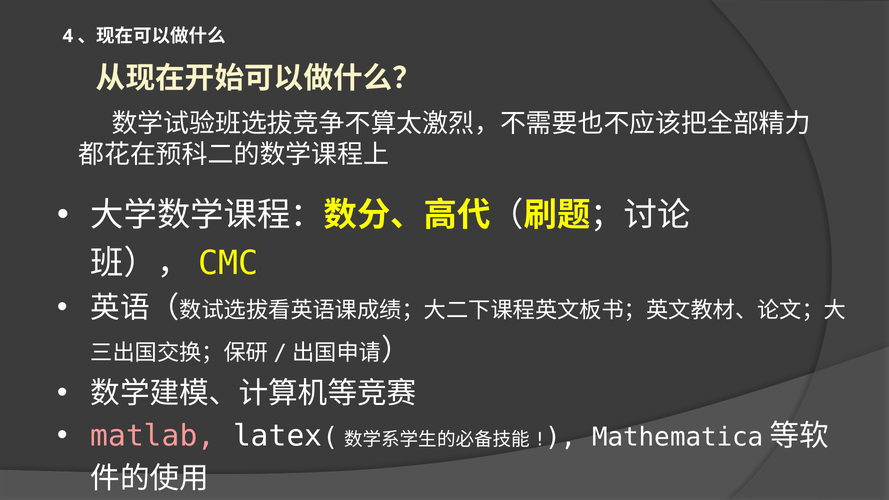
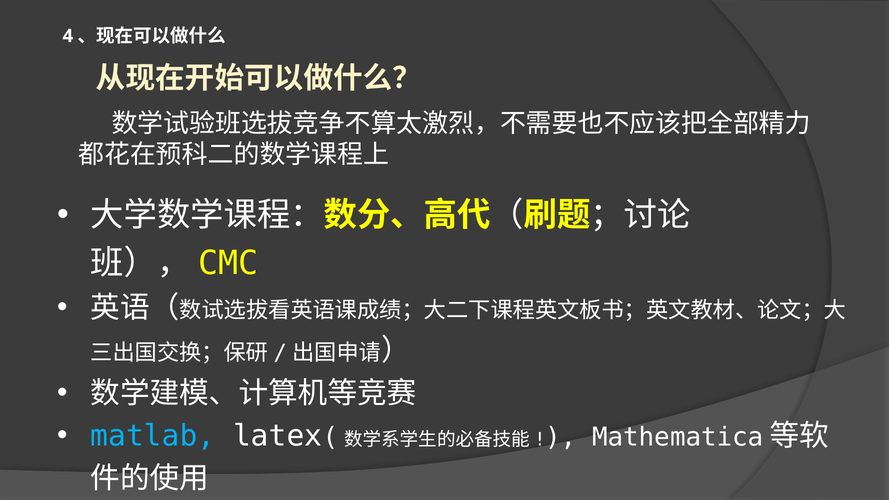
matlab colour: pink -> light blue
